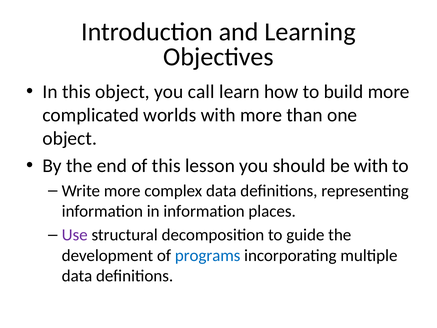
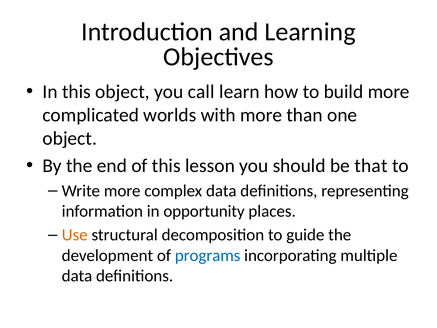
be with: with -> that
in information: information -> opportunity
Use colour: purple -> orange
